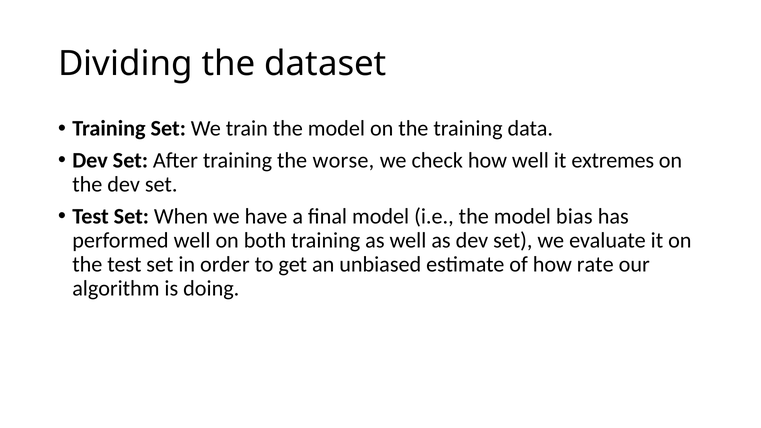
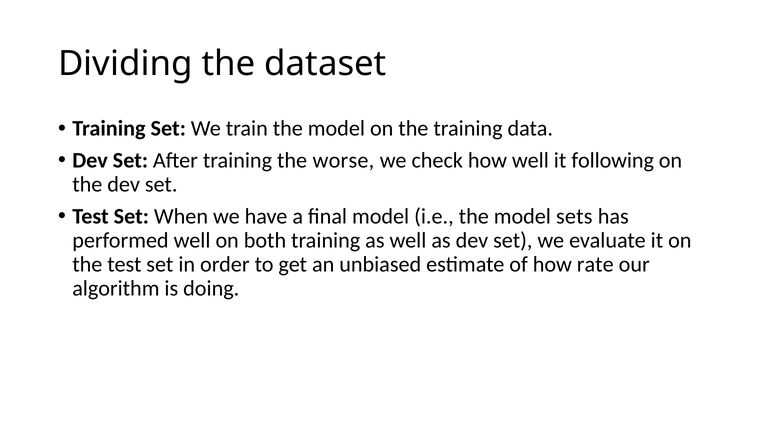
extremes: extremes -> following
bias: bias -> sets
